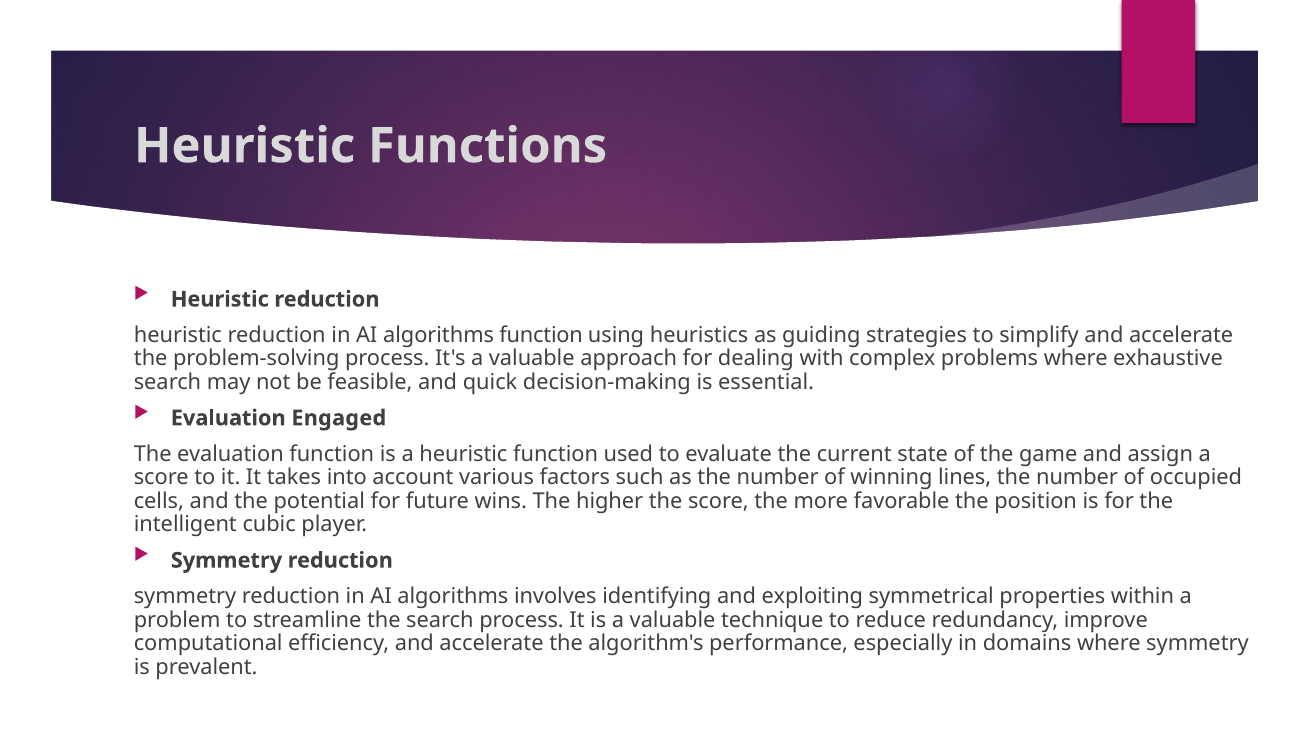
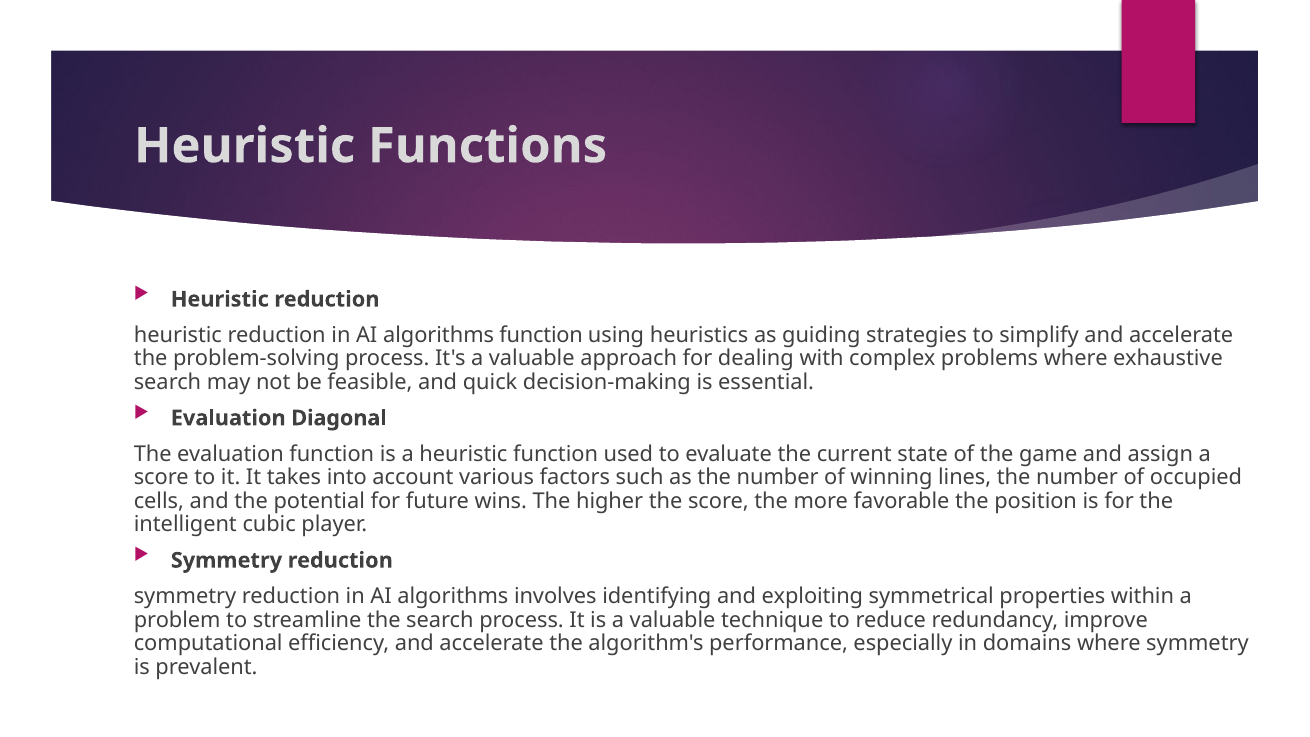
Engaged: Engaged -> Diagonal
